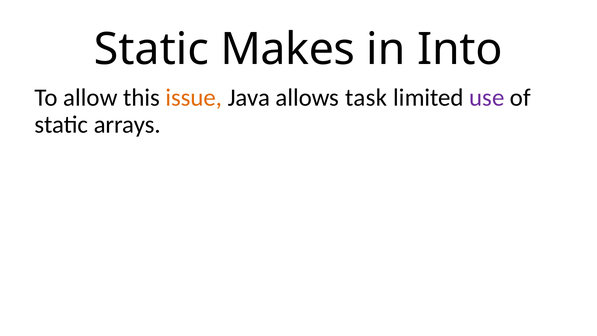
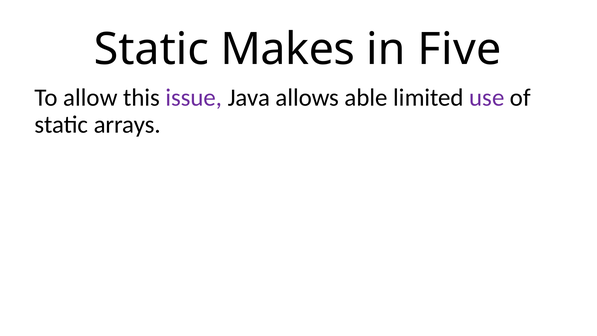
Into: Into -> Five
issue colour: orange -> purple
task: task -> able
